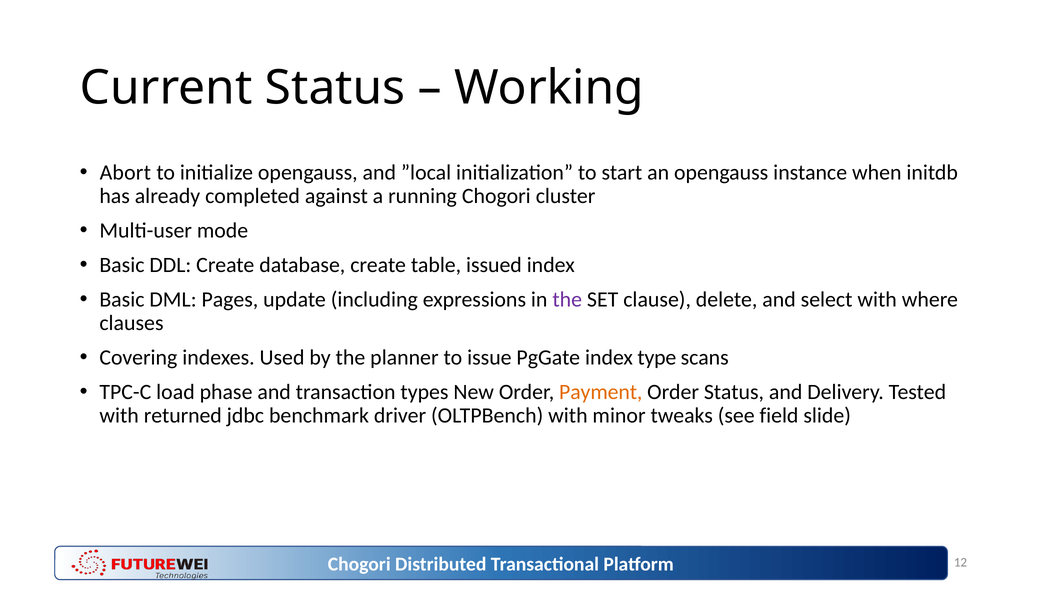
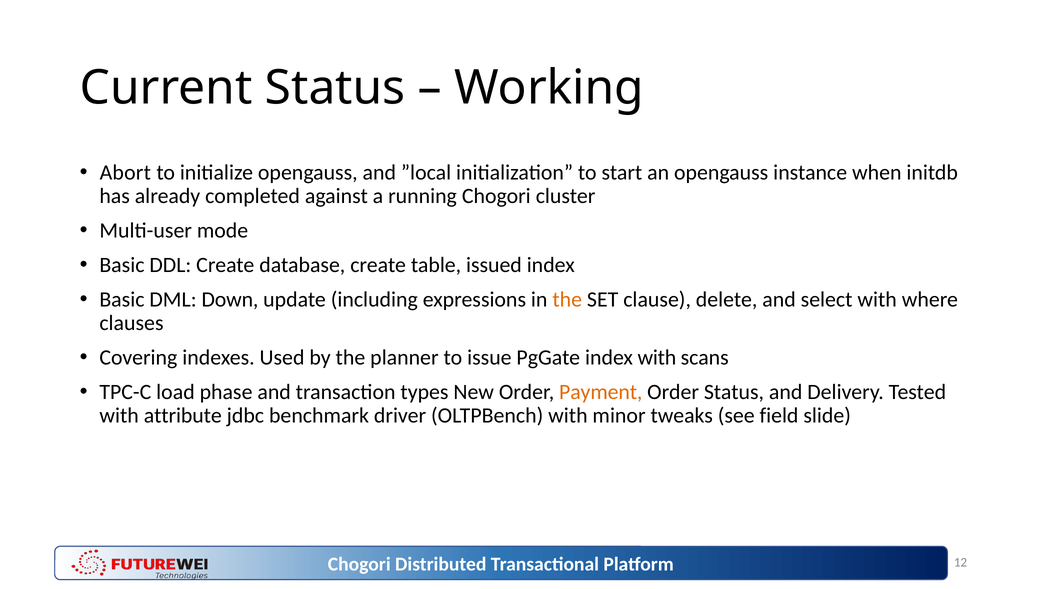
Pages: Pages -> Down
the at (567, 299) colour: purple -> orange
index type: type -> with
returned: returned -> attribute
